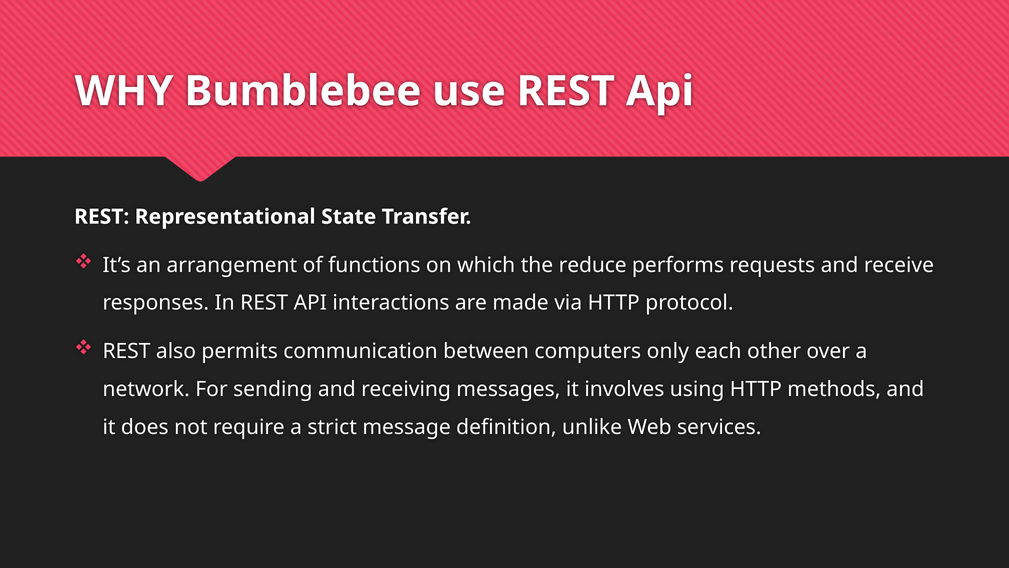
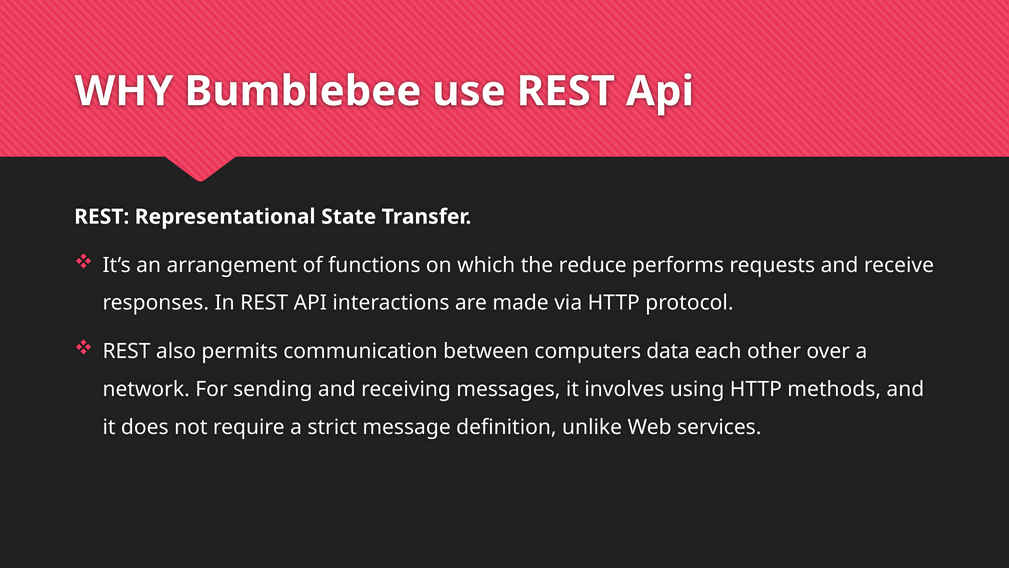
only: only -> data
